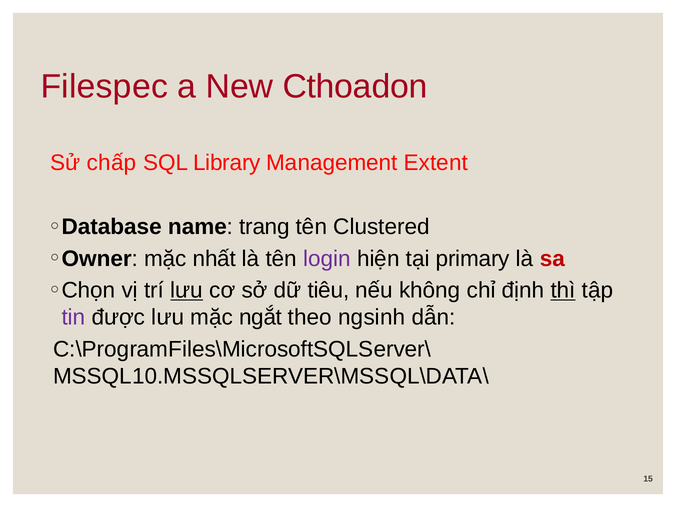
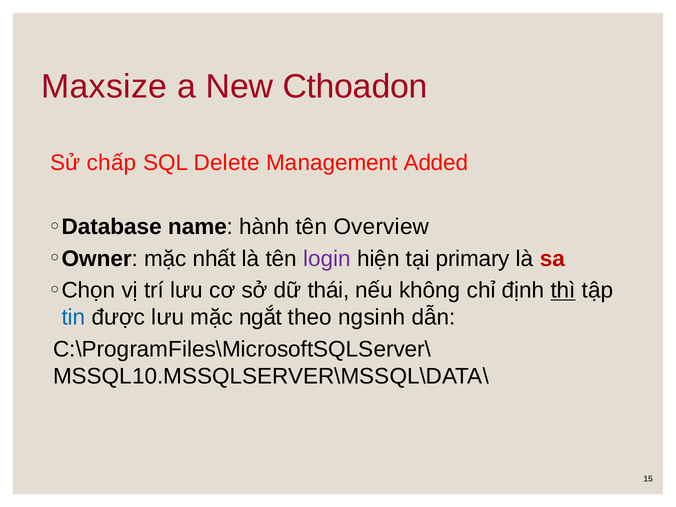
Filespec: Filespec -> Maxsize
Library: Library -> Delete
Extent: Extent -> Added
trang: trang -> hành
Clustered: Clustered -> Overview
lưu at (187, 290) underline: present -> none
tiêu: tiêu -> thái
tin colour: purple -> blue
